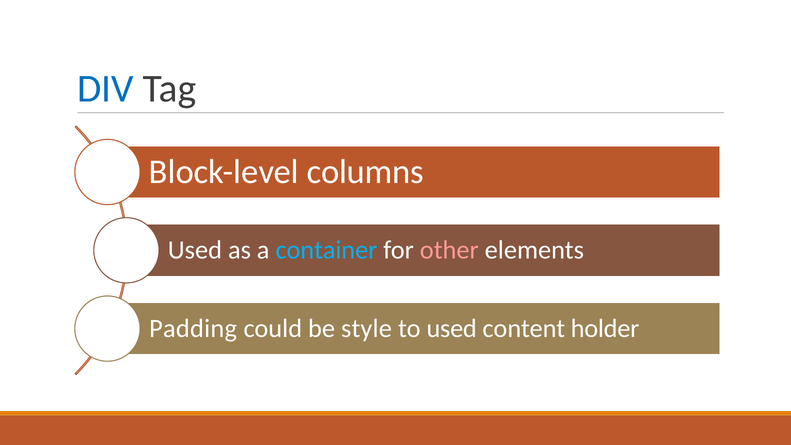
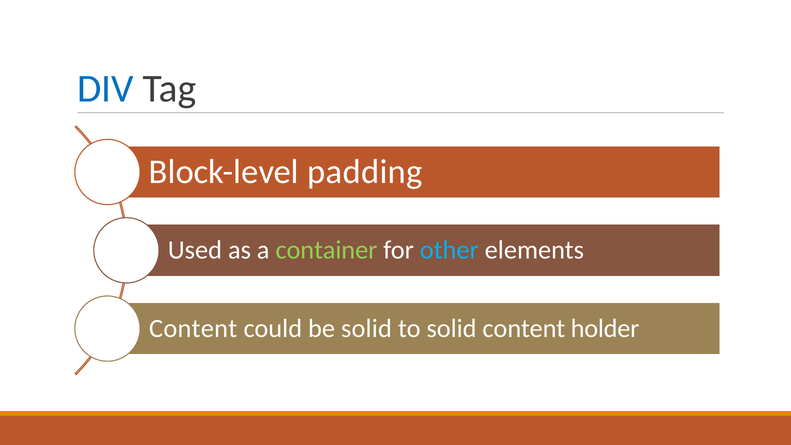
columns: columns -> padding
container colour: light blue -> light green
other colour: pink -> light blue
Padding at (193, 328): Padding -> Content
be style: style -> solid
to used: used -> solid
